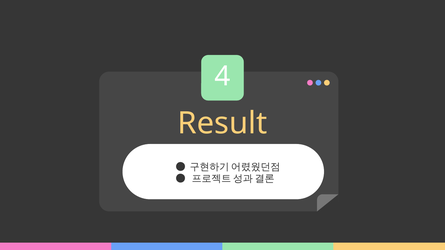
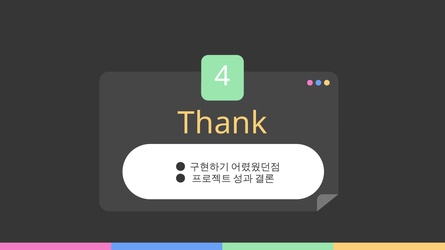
Result: Result -> Thank
